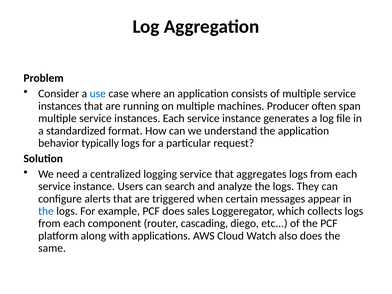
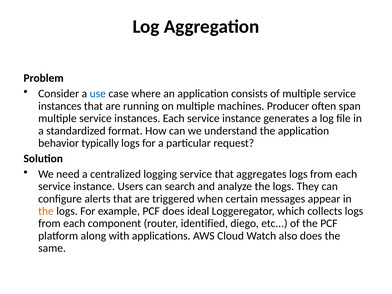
the at (46, 211) colour: blue -> orange
sales: sales -> ideal
cascading: cascading -> identified
